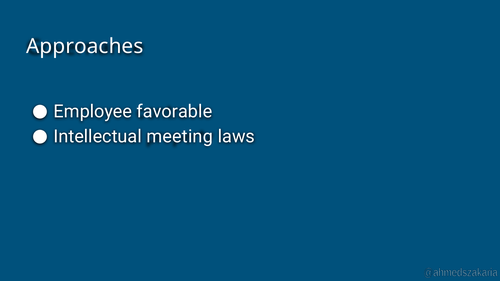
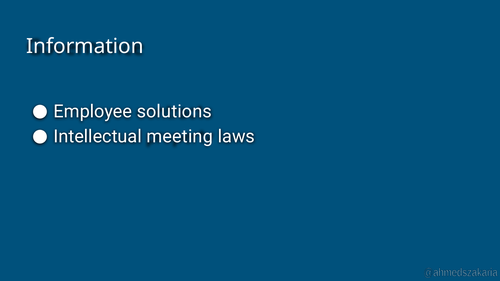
Approaches: Approaches -> Information
favorable: favorable -> solutions
